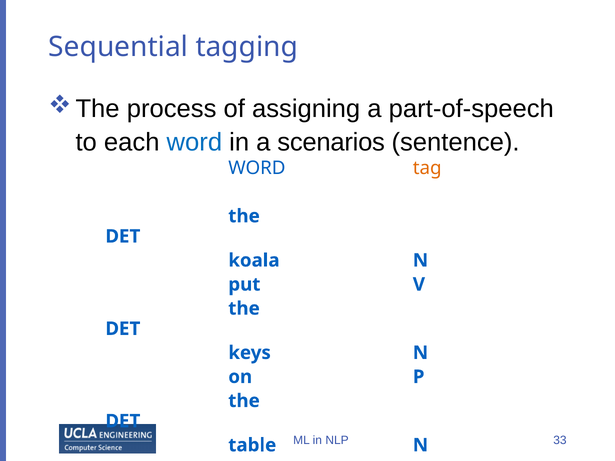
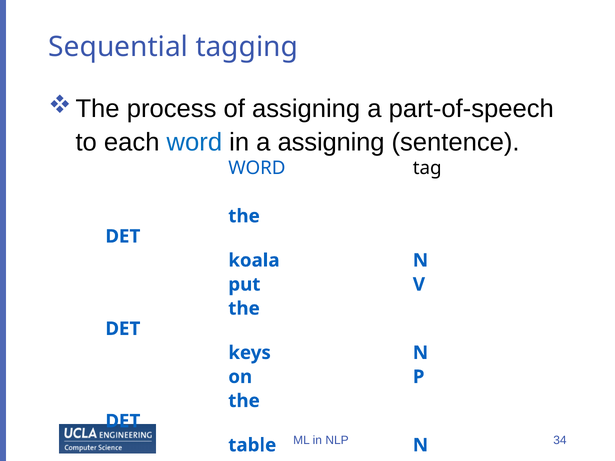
a scenarios: scenarios -> assigning
tag colour: orange -> black
33: 33 -> 34
